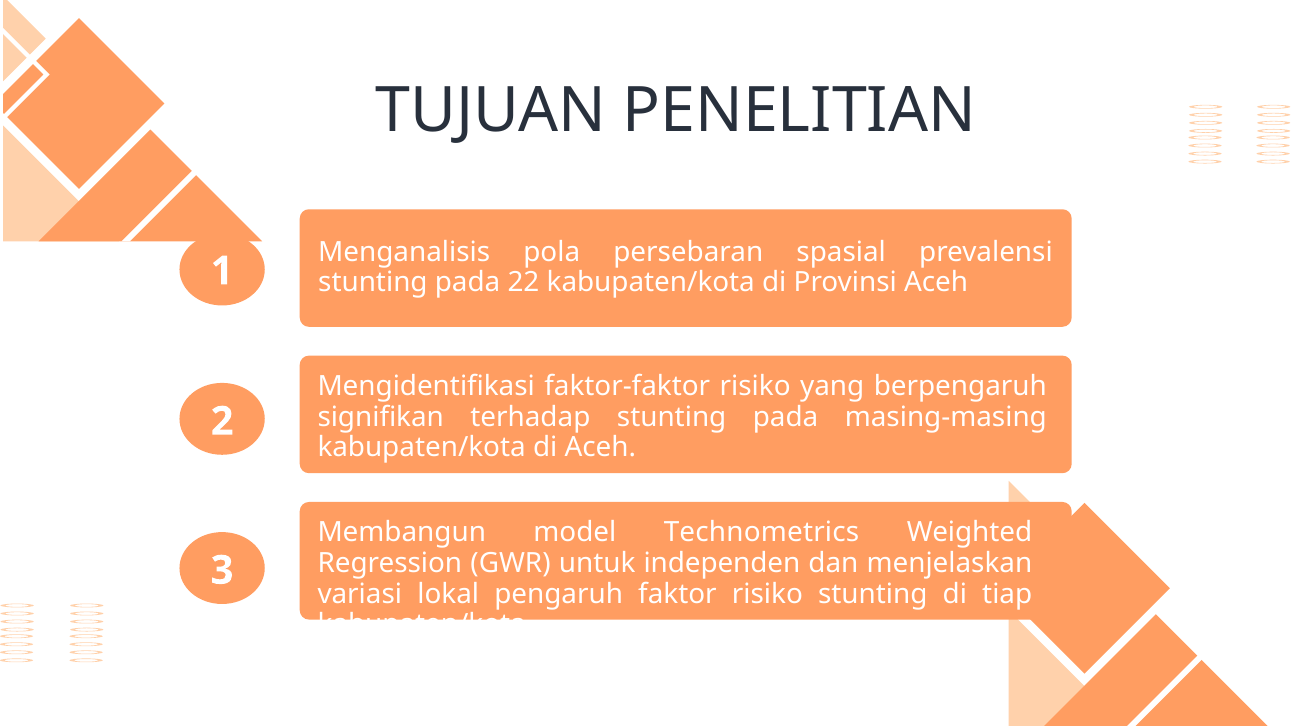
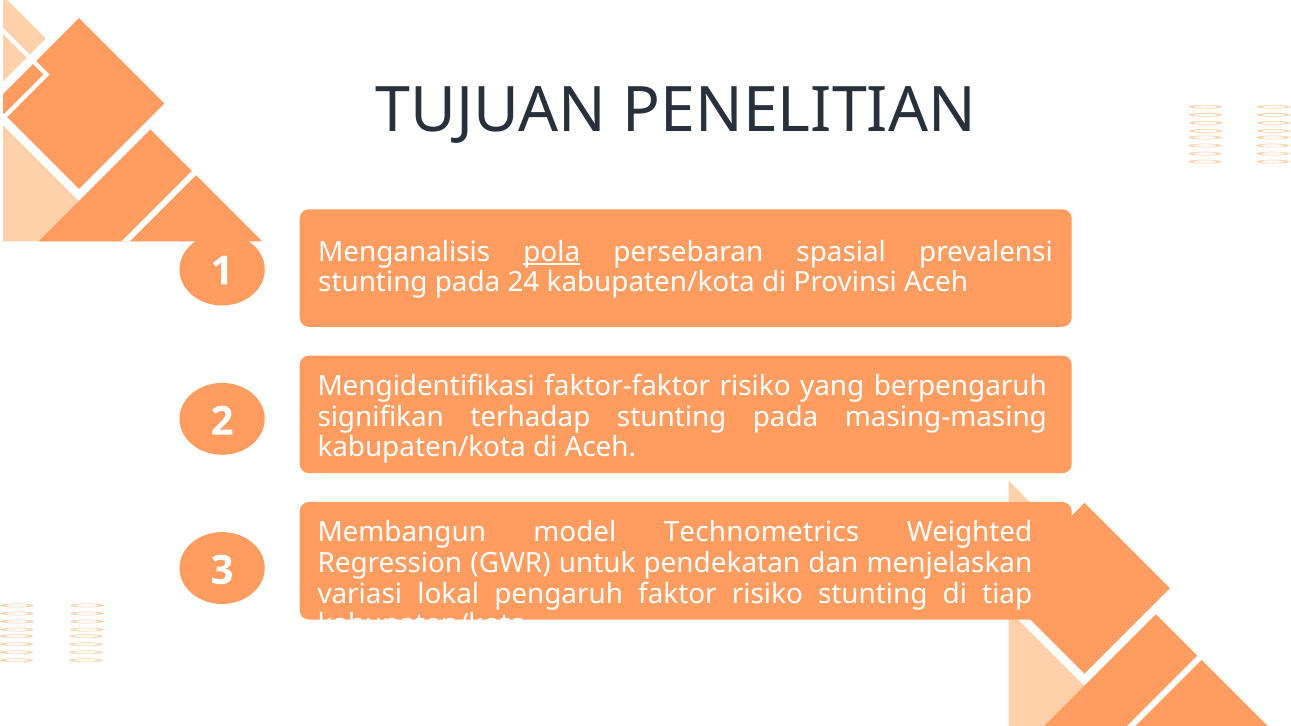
pola underline: none -> present
22: 22 -> 24
independen: independen -> pendekatan
